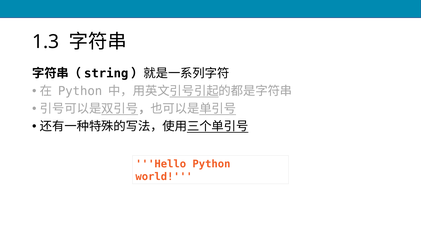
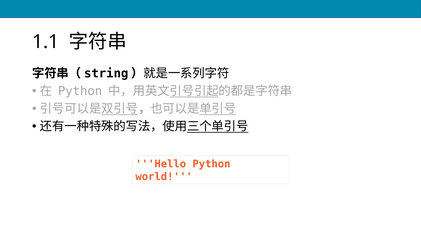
1.3: 1.3 -> 1.1
